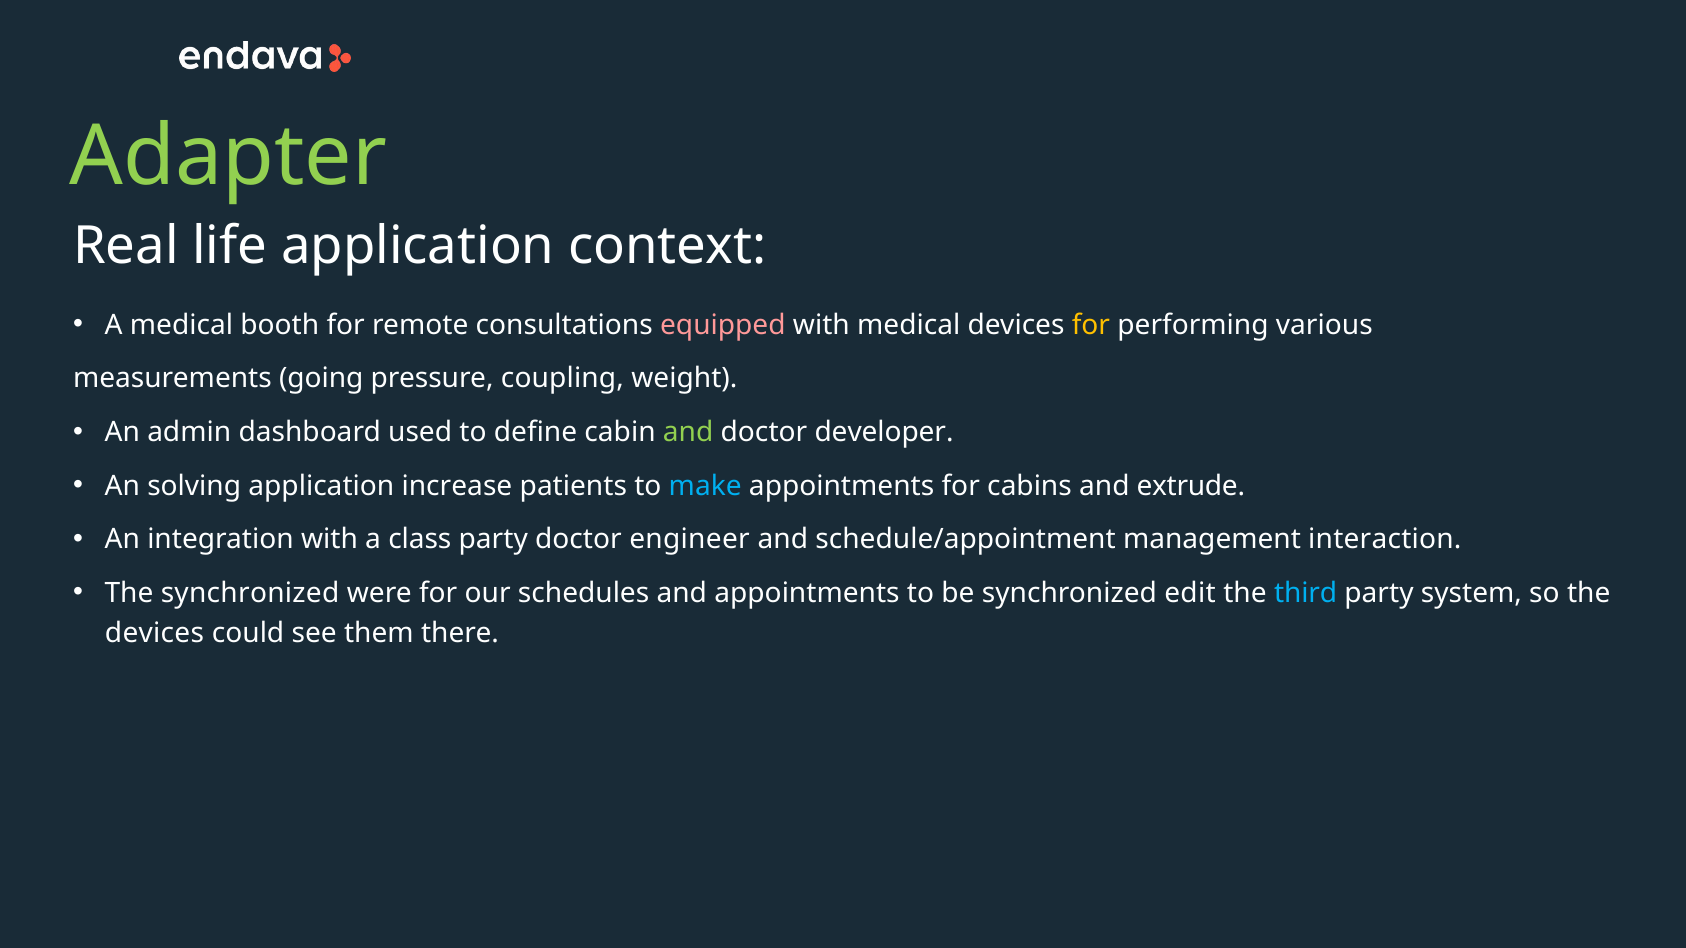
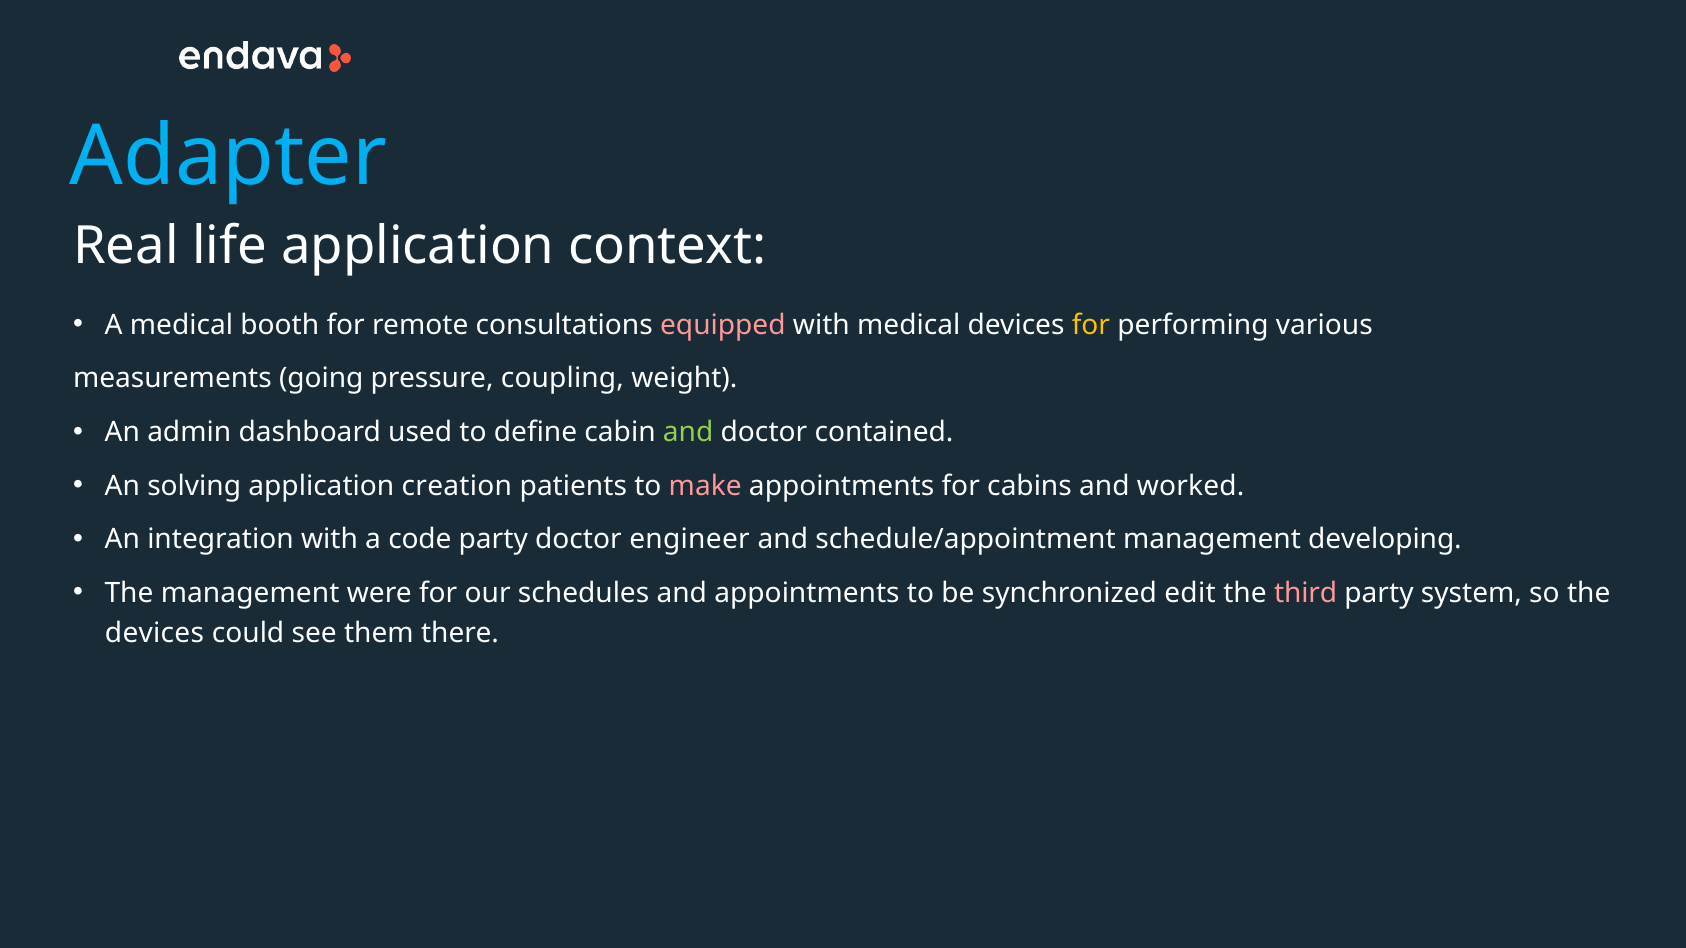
Adapter colour: light green -> light blue
developer: developer -> contained
increase: increase -> creation
make colour: light blue -> pink
extrude: extrude -> worked
class: class -> code
interaction: interaction -> developing
The synchronized: synchronized -> management
third colour: light blue -> pink
